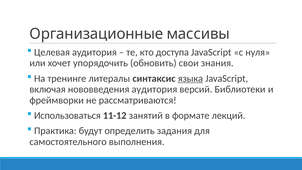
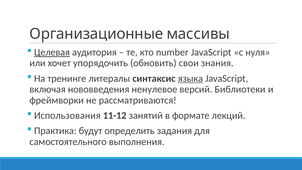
Целевая underline: none -> present
доступа: доступа -> number
нововведения аудитория: аудитория -> ненулевое
Использоваться: Использоваться -> Использования
